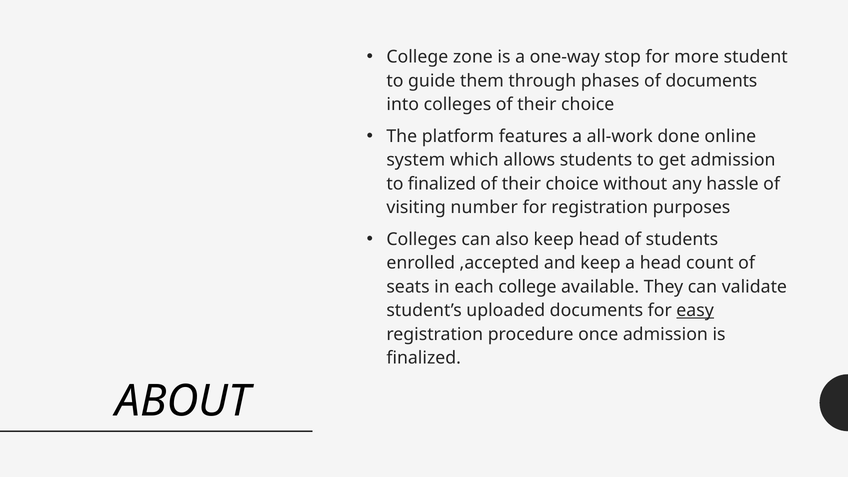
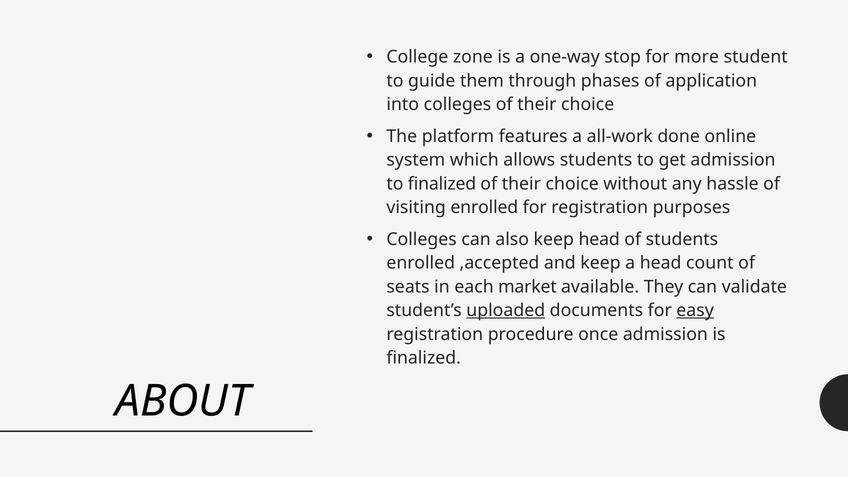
of documents: documents -> application
visiting number: number -> enrolled
each college: college -> market
uploaded underline: none -> present
